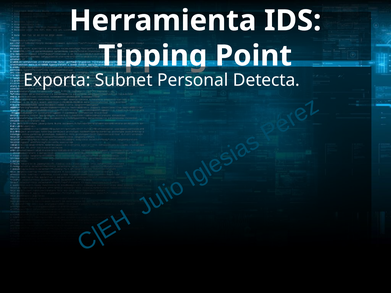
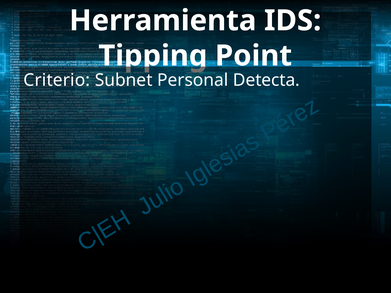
Exporta: Exporta -> Criterio
